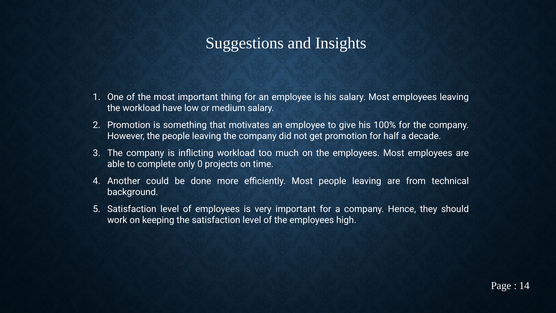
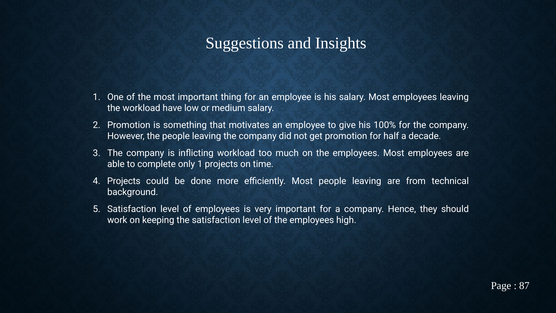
only 0: 0 -> 1
4 Another: Another -> Projects
14: 14 -> 87
